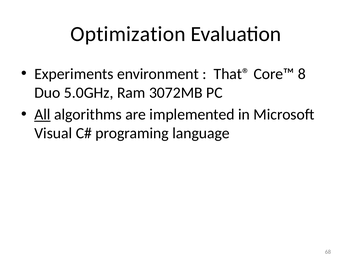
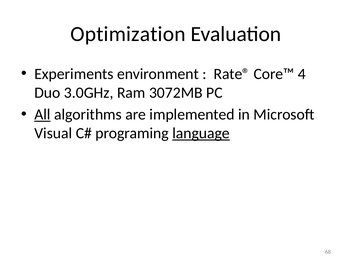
That®: That® -> Rate®
8: 8 -> 4
5.0GHz: 5.0GHz -> 3.0GHz
language underline: none -> present
